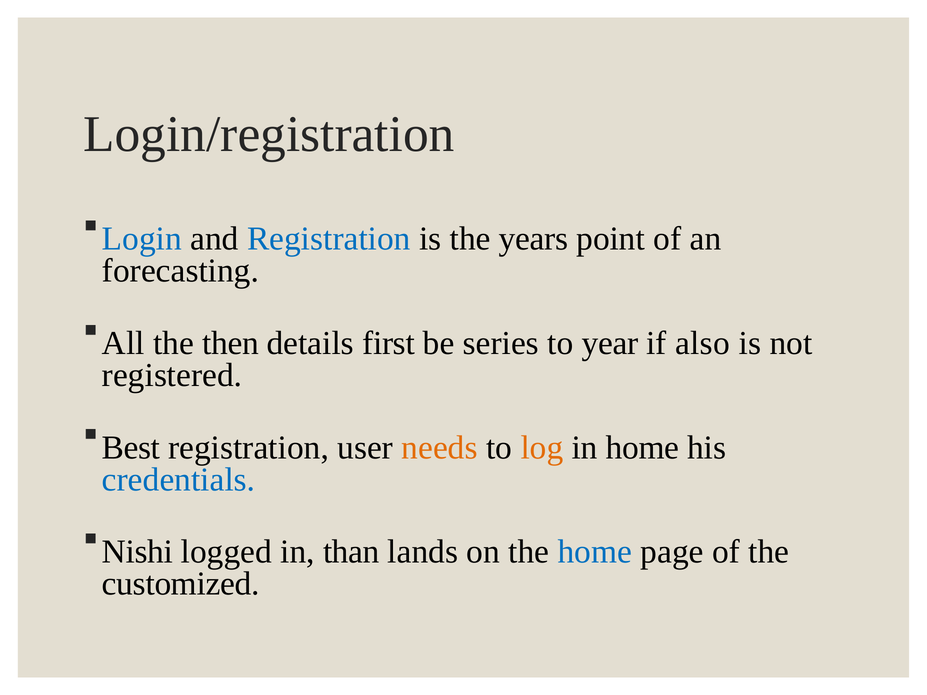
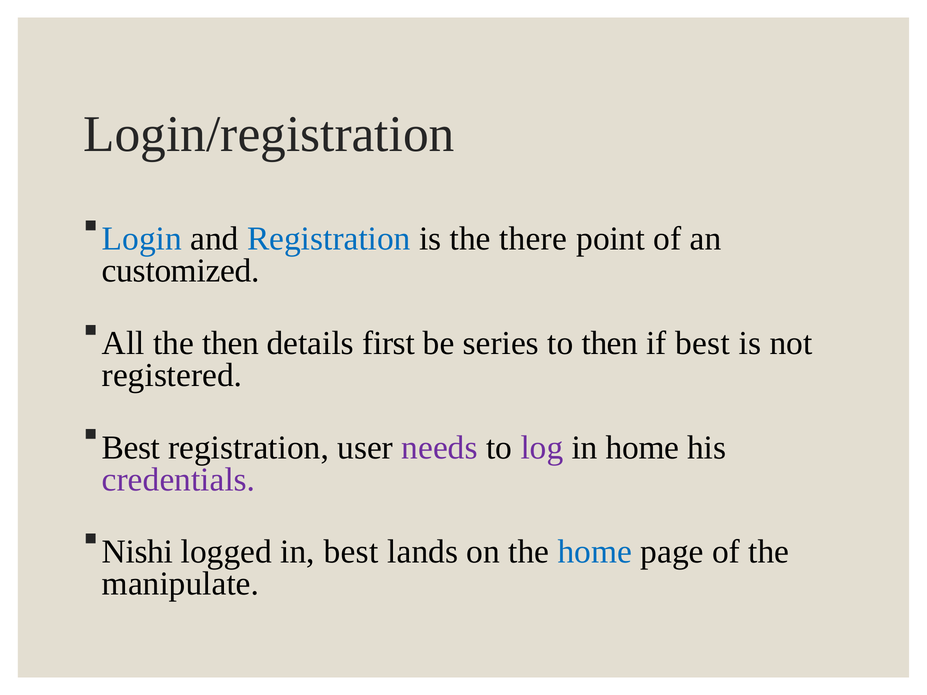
years: years -> there
forecasting: forecasting -> customized
to year: year -> then
if also: also -> best
needs colour: orange -> purple
log colour: orange -> purple
credentials colour: blue -> purple
in than: than -> best
customized: customized -> manipulate
